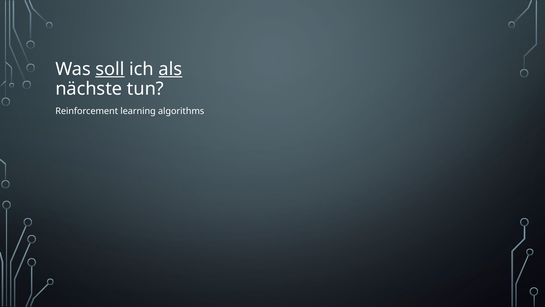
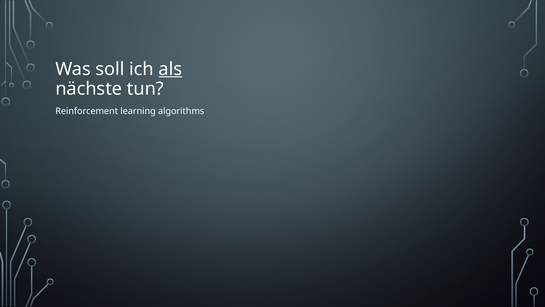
soll underline: present -> none
